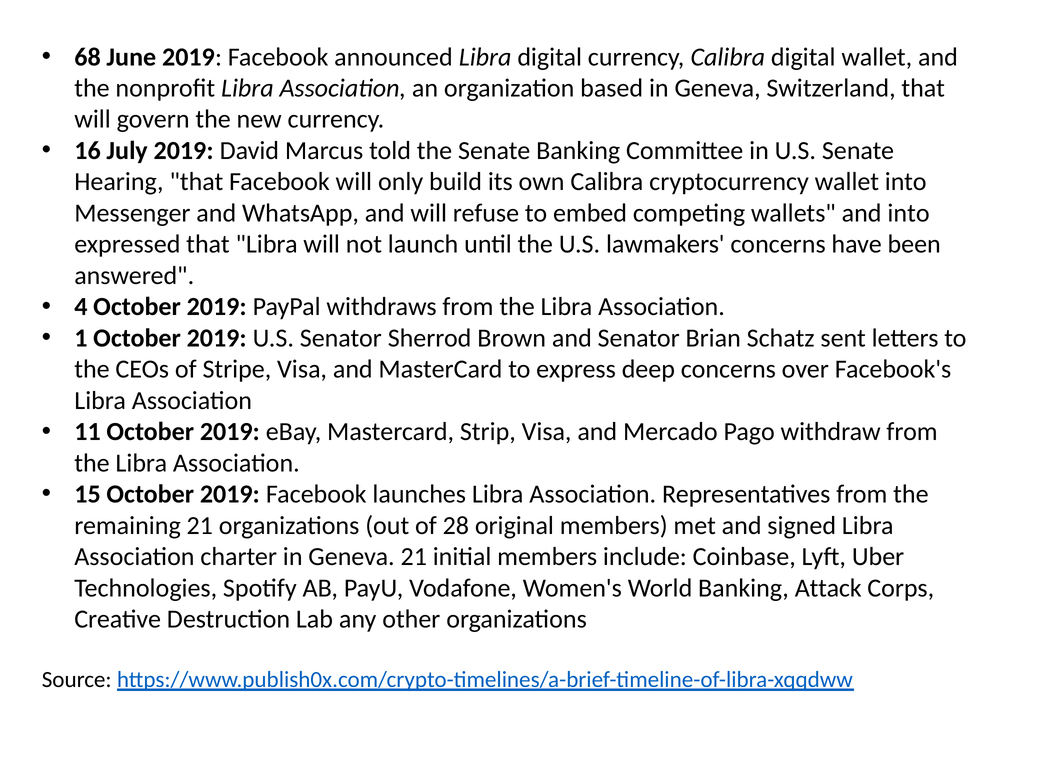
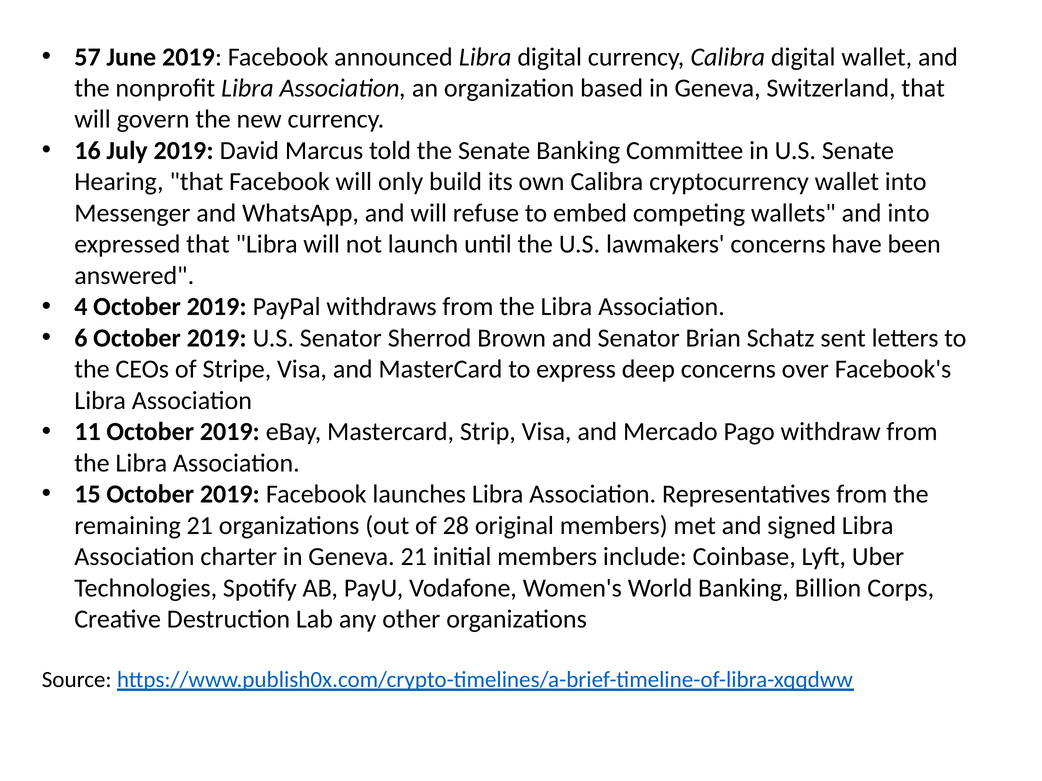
68: 68 -> 57
1: 1 -> 6
Attack: Attack -> Billion
